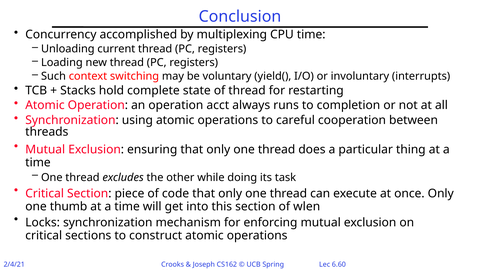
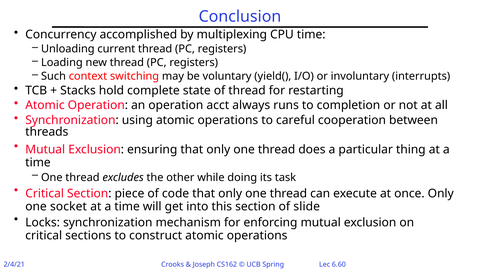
thumb: thumb -> socket
wlen: wlen -> slide
